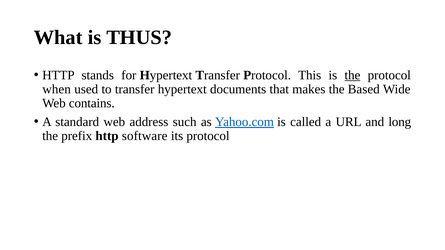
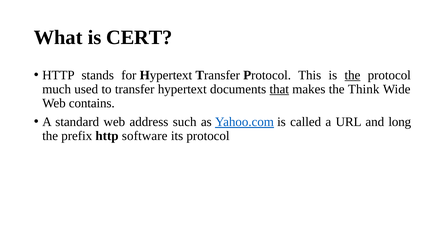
THUS: THUS -> CERT
when: when -> much
that underline: none -> present
Based: Based -> Think
